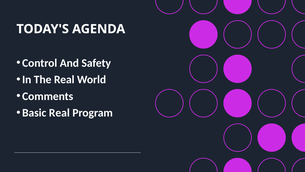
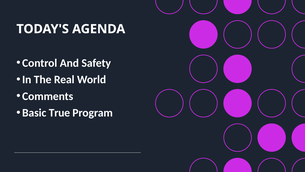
Basic Real: Real -> True
